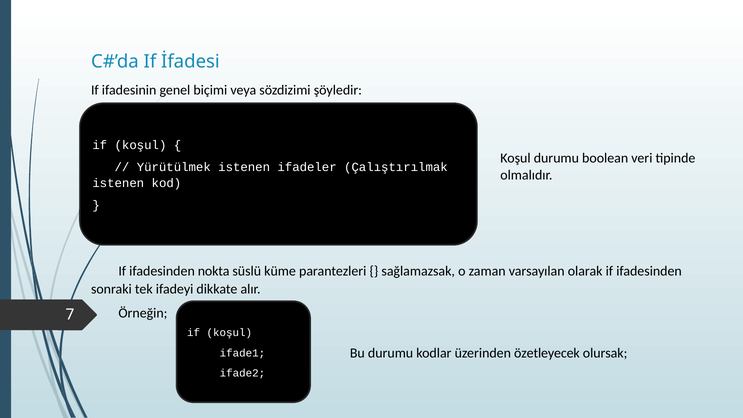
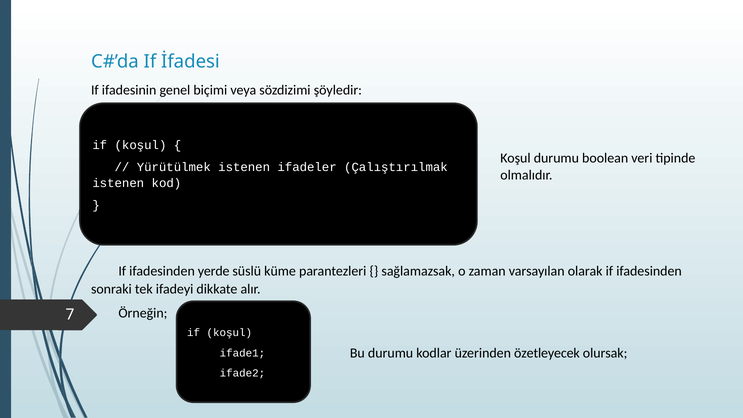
nokta: nokta -> yerde
